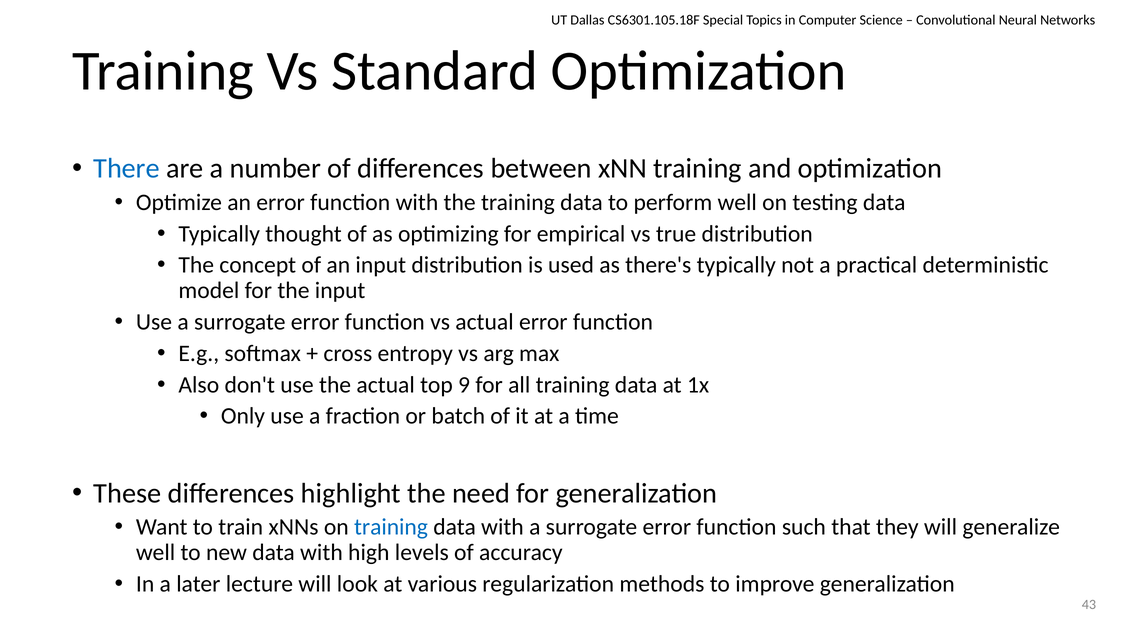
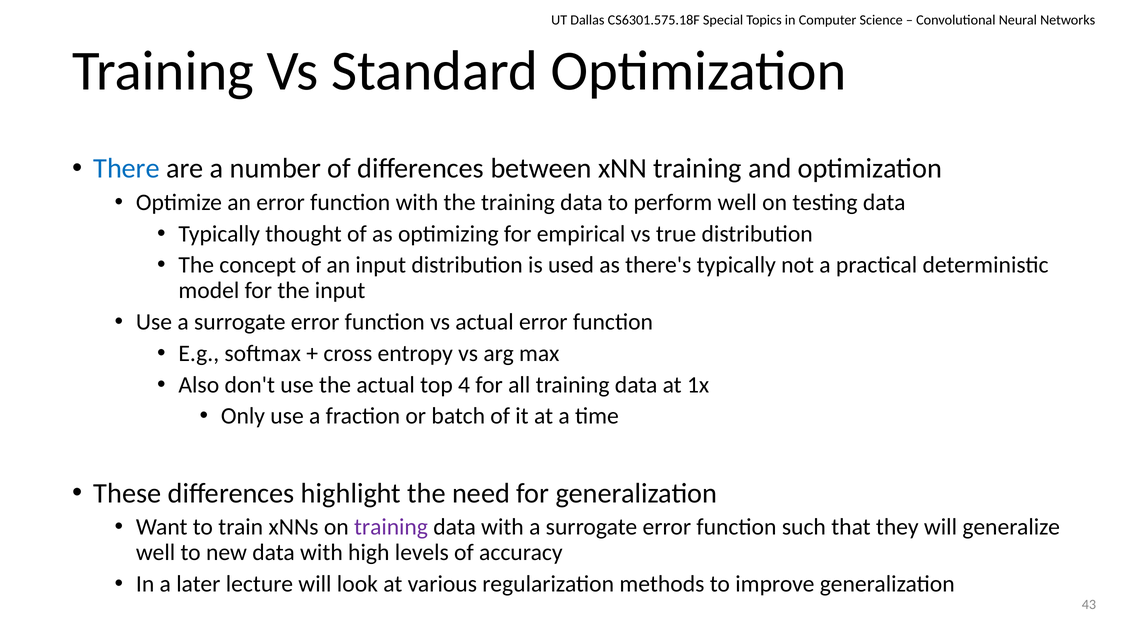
CS6301.105.18F: CS6301.105.18F -> CS6301.575.18F
9: 9 -> 4
training at (391, 527) colour: blue -> purple
